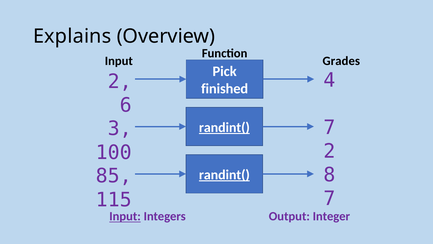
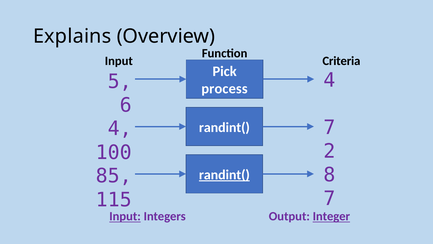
Grades: Grades -> Criteria
2 at (120, 81): 2 -> 5
finished: finished -> process
3 at (120, 128): 3 -> 4
randint( at (224, 127) underline: present -> none
Integer underline: none -> present
